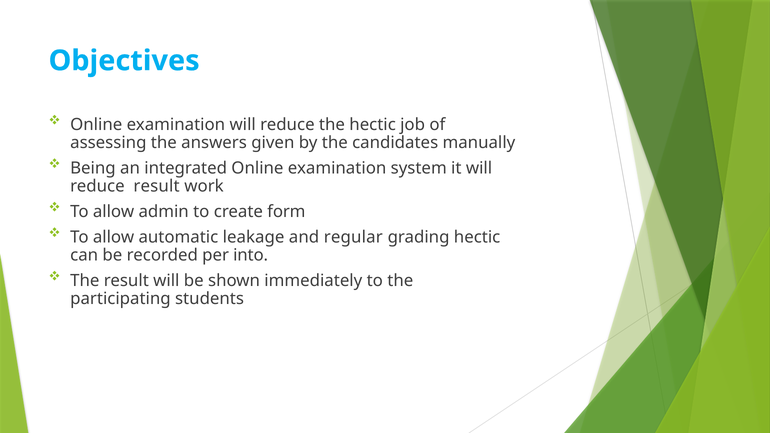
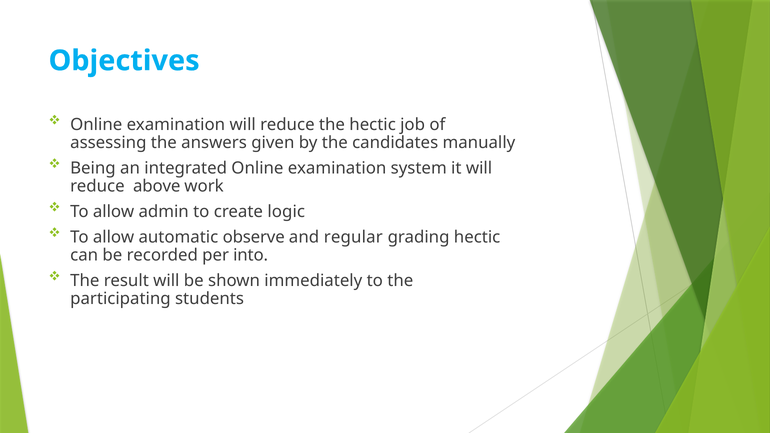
reduce result: result -> above
form: form -> logic
leakage: leakage -> observe
